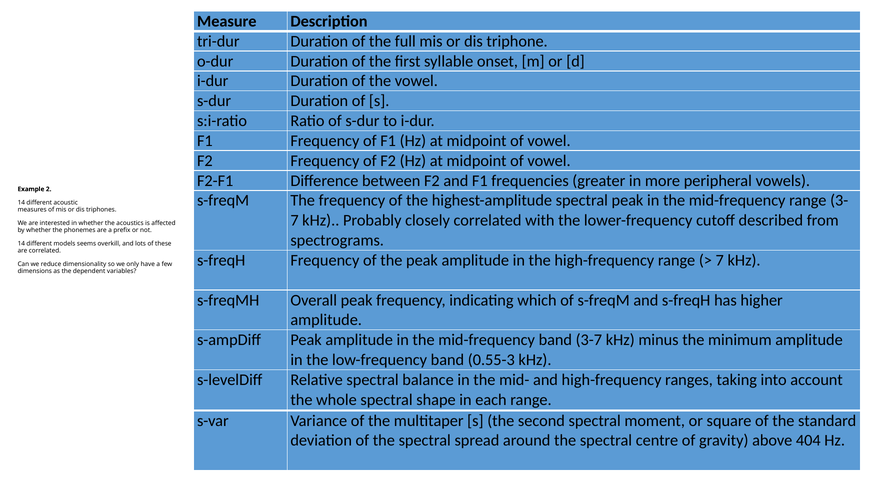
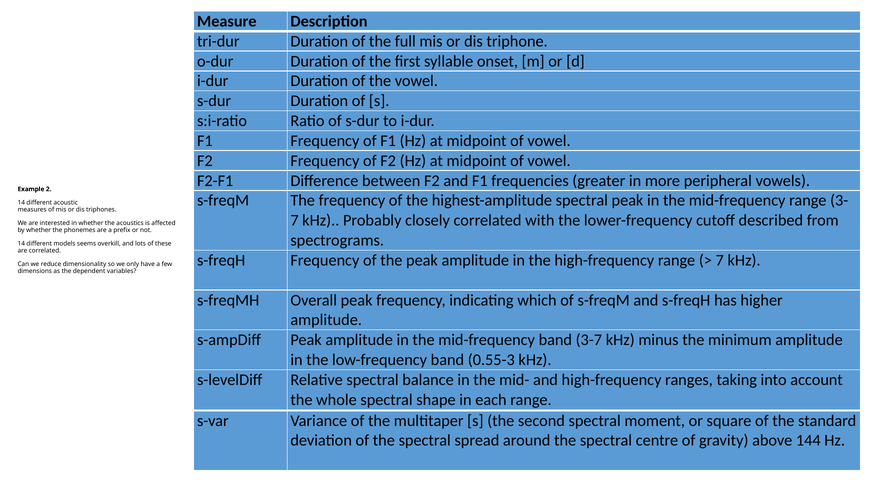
404: 404 -> 144
